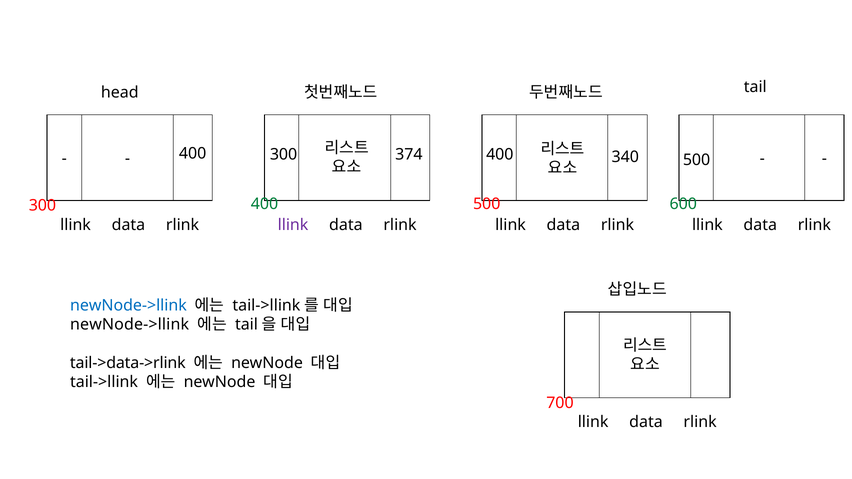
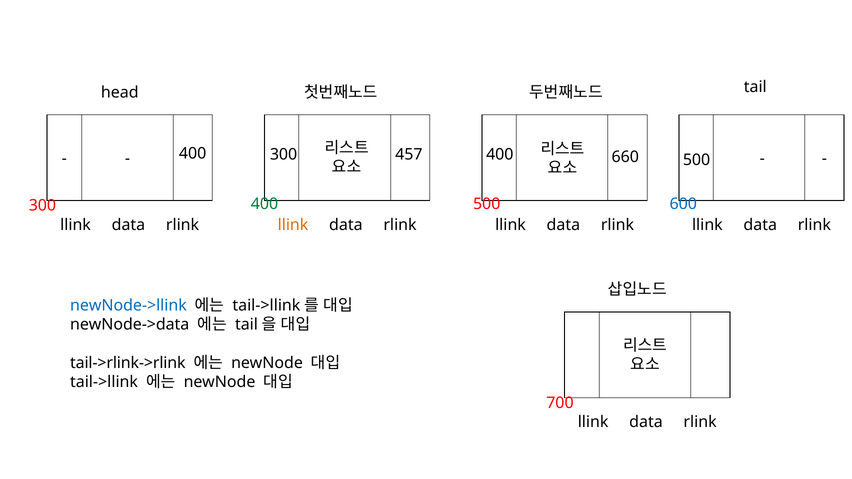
374: 374 -> 457
340: 340 -> 660
600 colour: green -> blue
llink at (293, 225) colour: purple -> orange
newNode->llink at (130, 325): newNode->llink -> newNode->data
tail->data->rlink: tail->data->rlink -> tail->rlink->rlink
